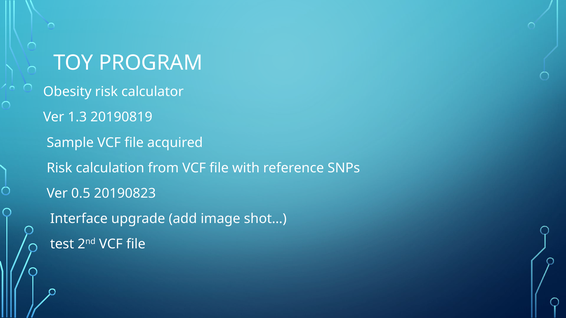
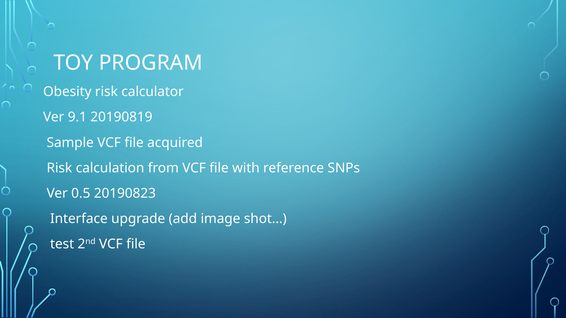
1.3: 1.3 -> 9.1
